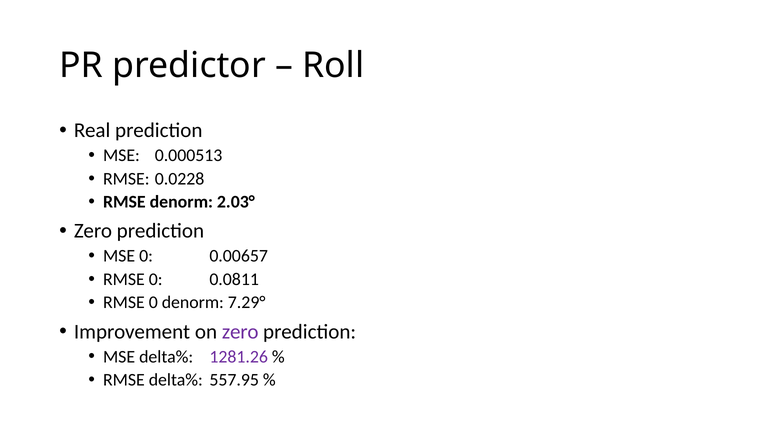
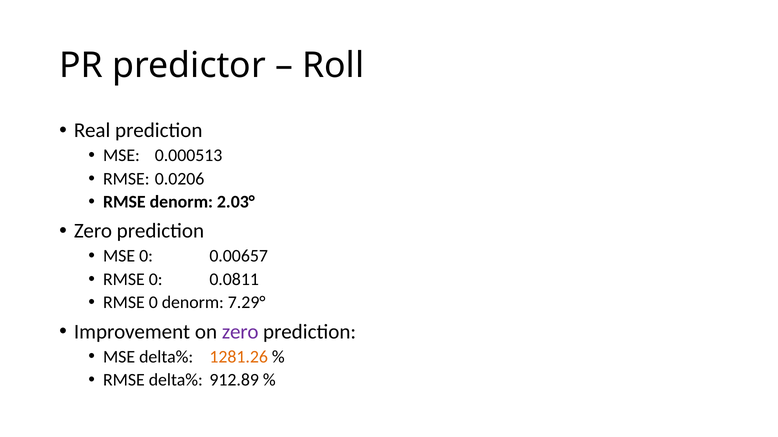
0.0228: 0.0228 -> 0.0206
1281.26 colour: purple -> orange
557.95: 557.95 -> 912.89
